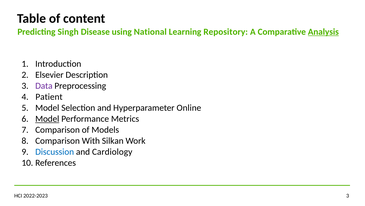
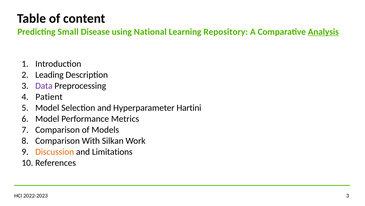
Singh: Singh -> Small
Elsevier: Elsevier -> Leading
Online: Online -> Hartini
Model at (47, 118) underline: present -> none
Discussion colour: blue -> orange
Cardiology: Cardiology -> Limitations
